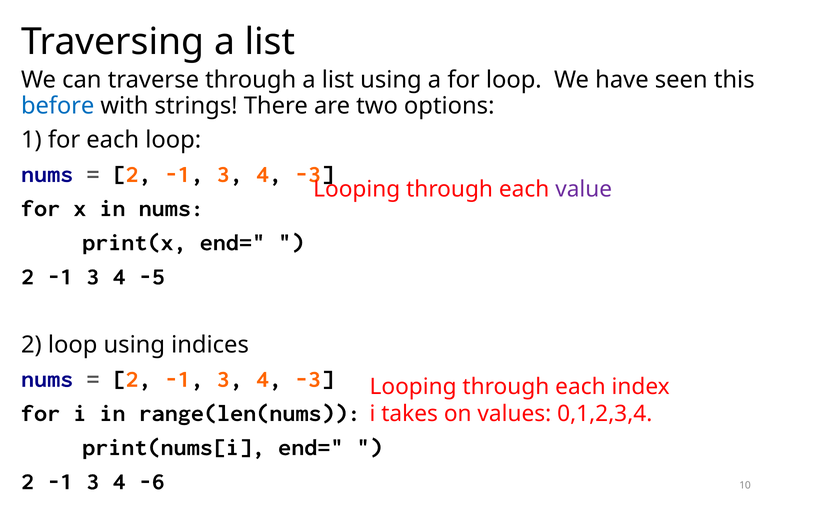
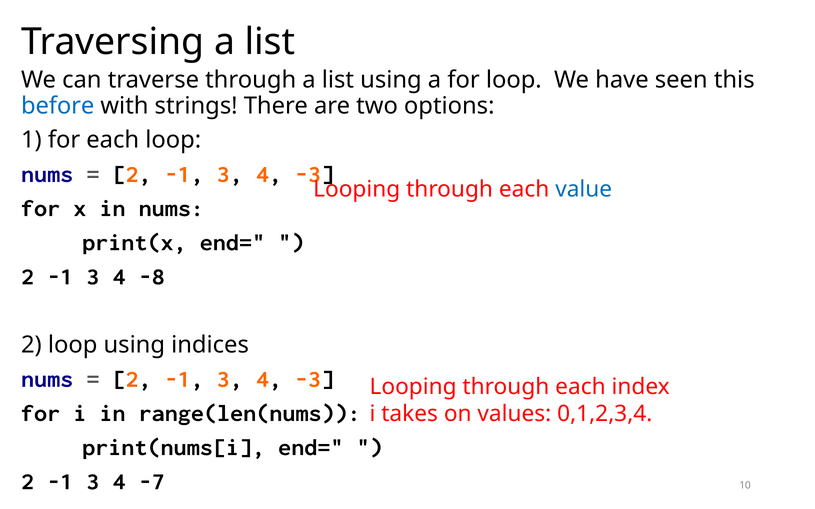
value colour: purple -> blue
-5: -5 -> -8
-6: -6 -> -7
